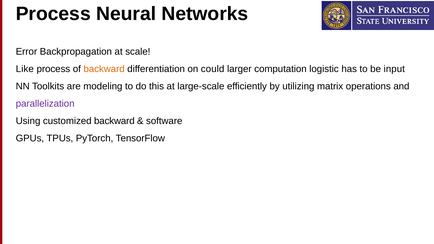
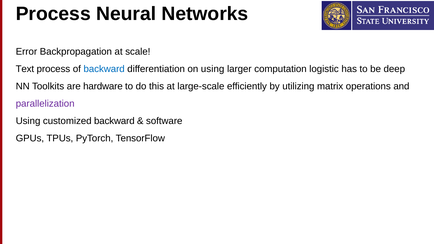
Like: Like -> Text
backward at (104, 69) colour: orange -> blue
on could: could -> using
input: input -> deep
modeling: modeling -> hardware
